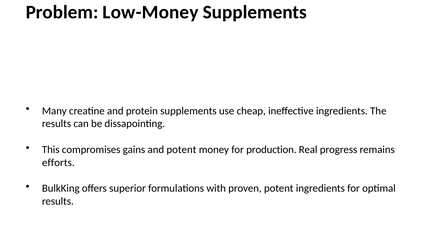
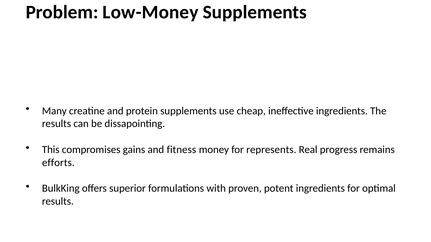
and potent: potent -> fitness
production: production -> represents
